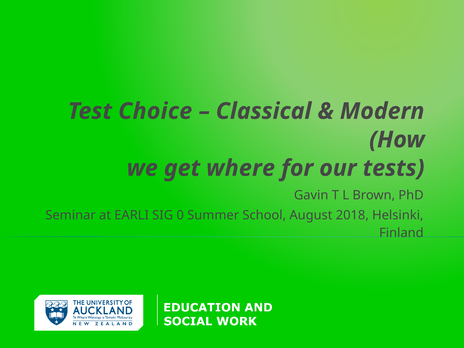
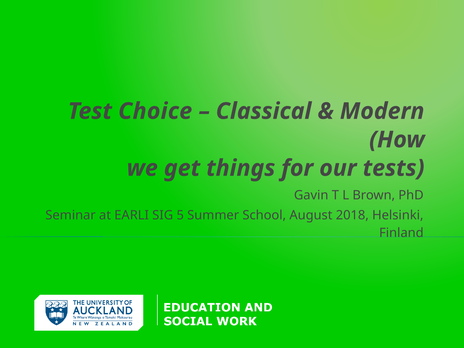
where: where -> things
0: 0 -> 5
